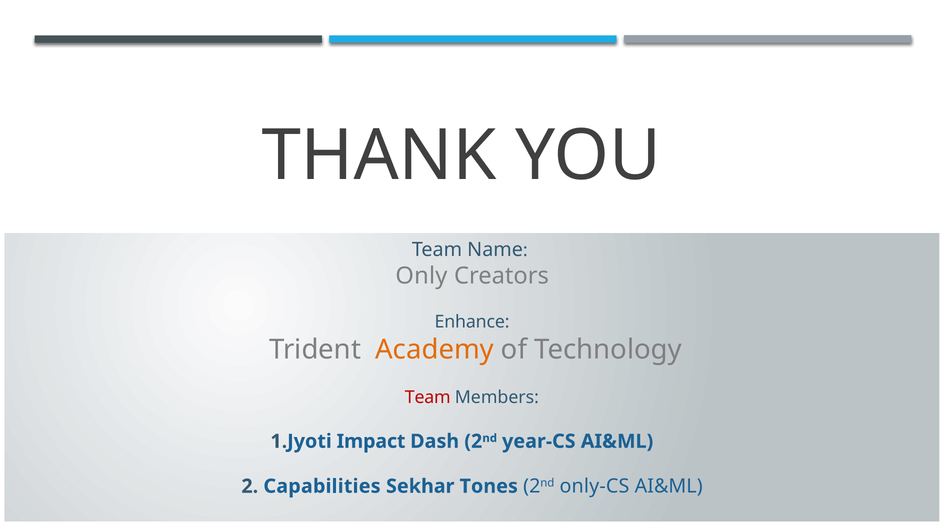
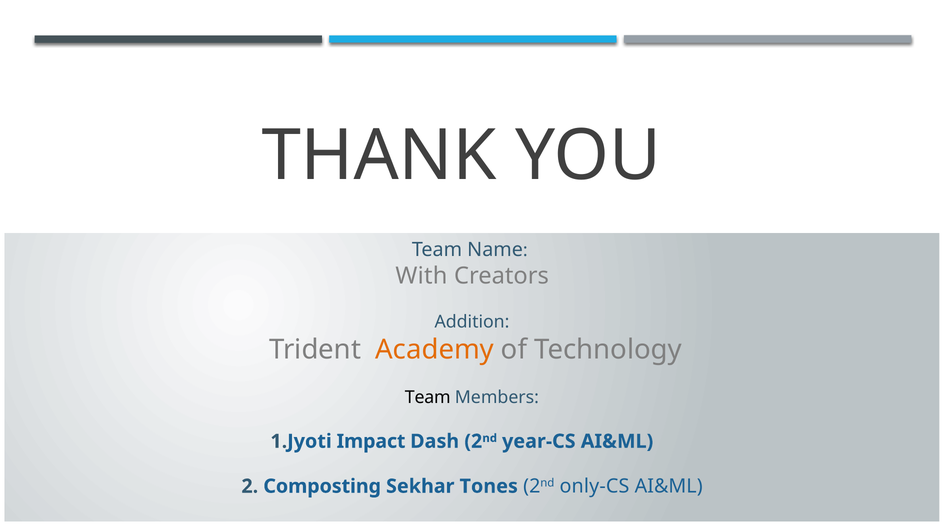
Only: Only -> With
Enhance: Enhance -> Addition
Team at (428, 398) colour: red -> black
Capabilities: Capabilities -> Composting
